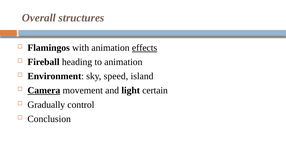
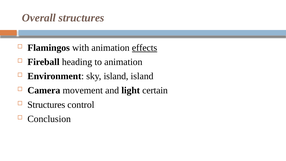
sky speed: speed -> island
Camera underline: present -> none
Gradually at (46, 105): Gradually -> Structures
